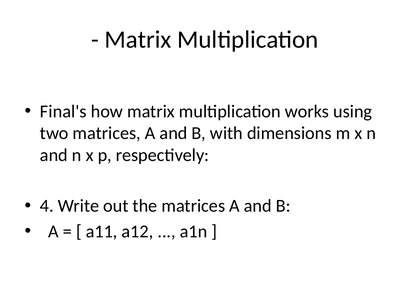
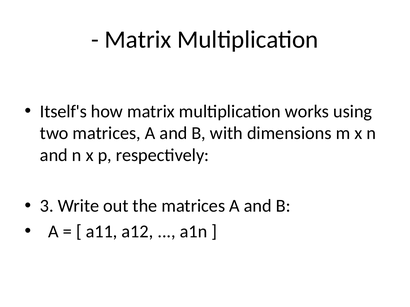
Final's: Final's -> Itself's
4: 4 -> 3
